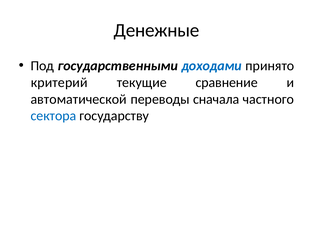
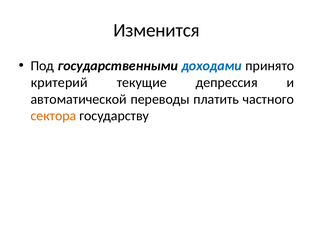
Денежные: Денежные -> Изменится
сравнение: сравнение -> депрессия
сначала: сначала -> платить
сектора colour: blue -> orange
